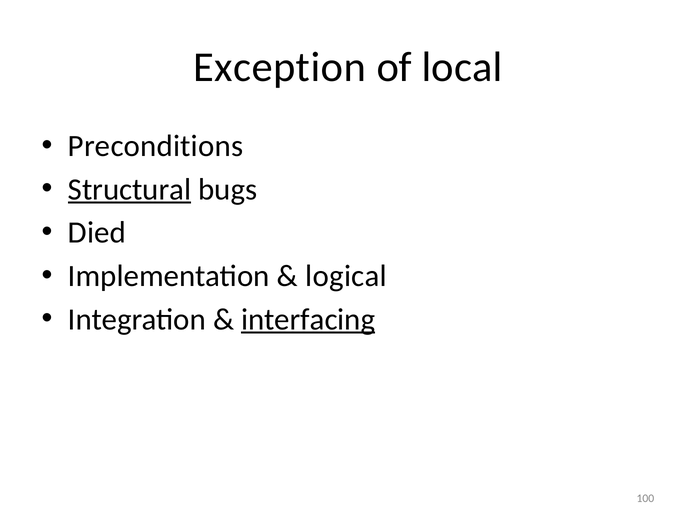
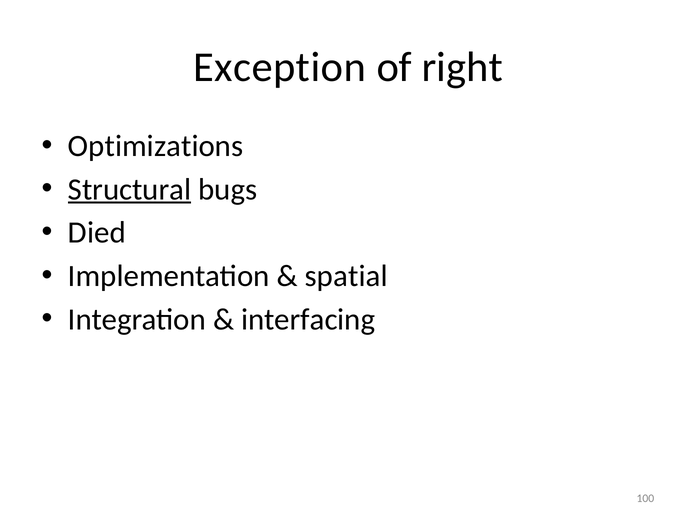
local: local -> right
Preconditions: Preconditions -> Optimizations
logical: logical -> spatial
interfacing underline: present -> none
